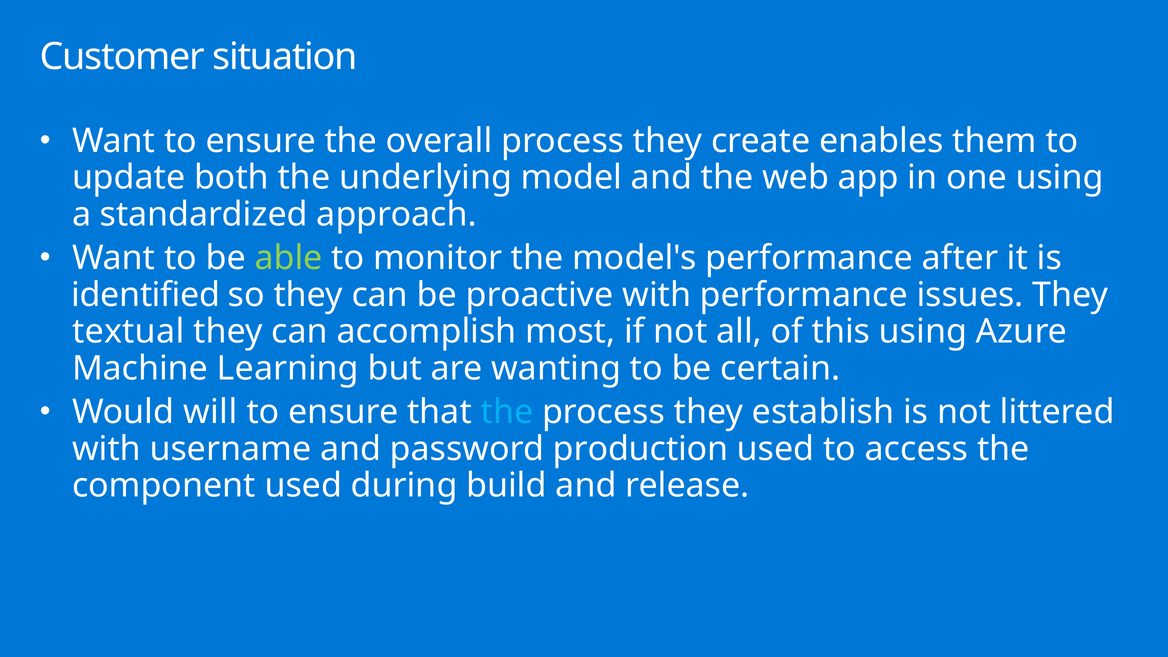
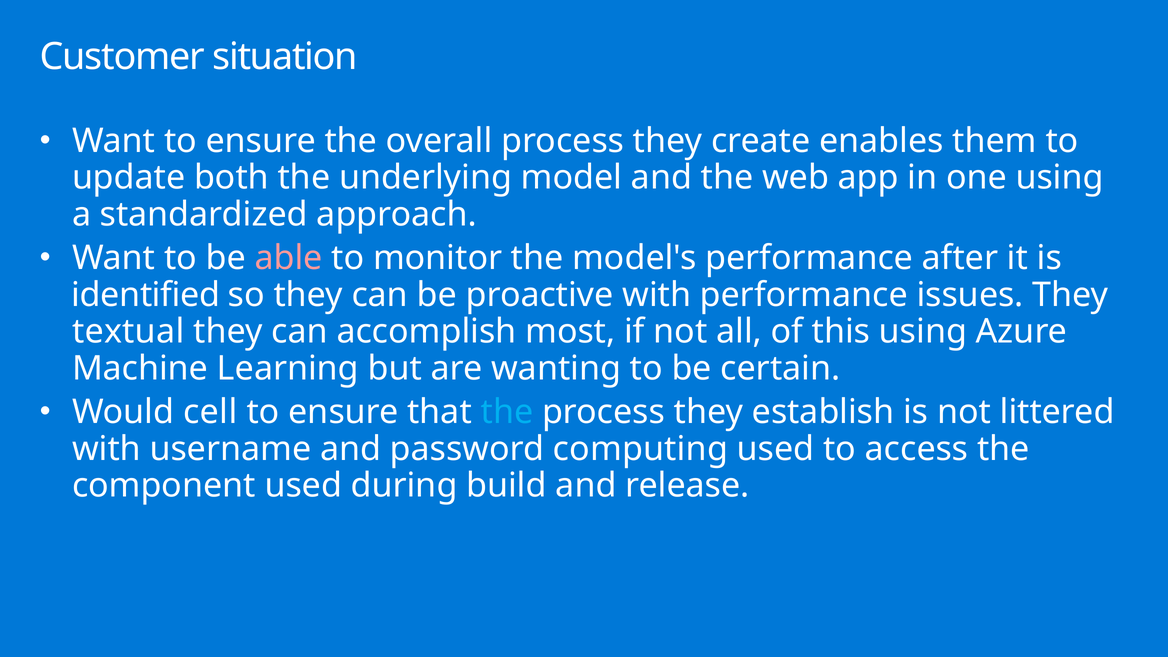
able colour: light green -> pink
will: will -> cell
production: production -> computing
